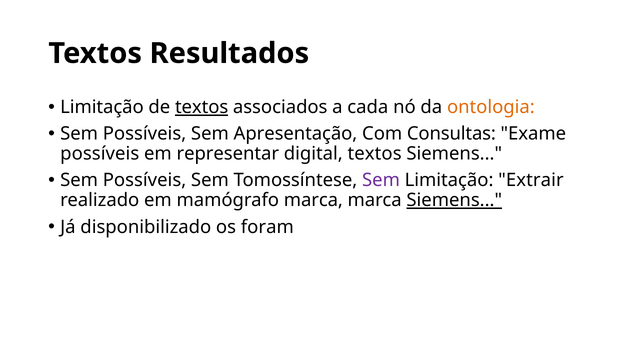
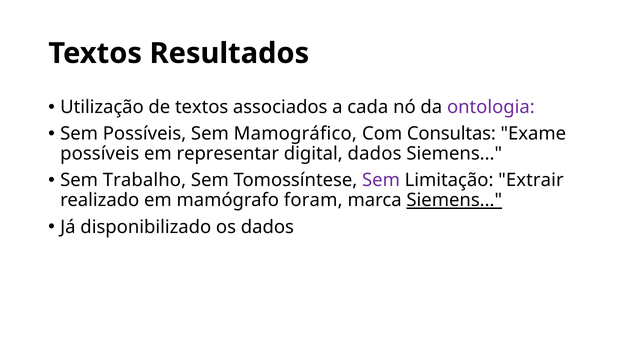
Limitação at (102, 107): Limitação -> Utilização
textos at (202, 107) underline: present -> none
ontologia colour: orange -> purple
Apresentação: Apresentação -> Mamográfico
digital textos: textos -> dados
Possíveis at (144, 180): Possíveis -> Trabalho
mamógrafo marca: marca -> foram
os foram: foram -> dados
